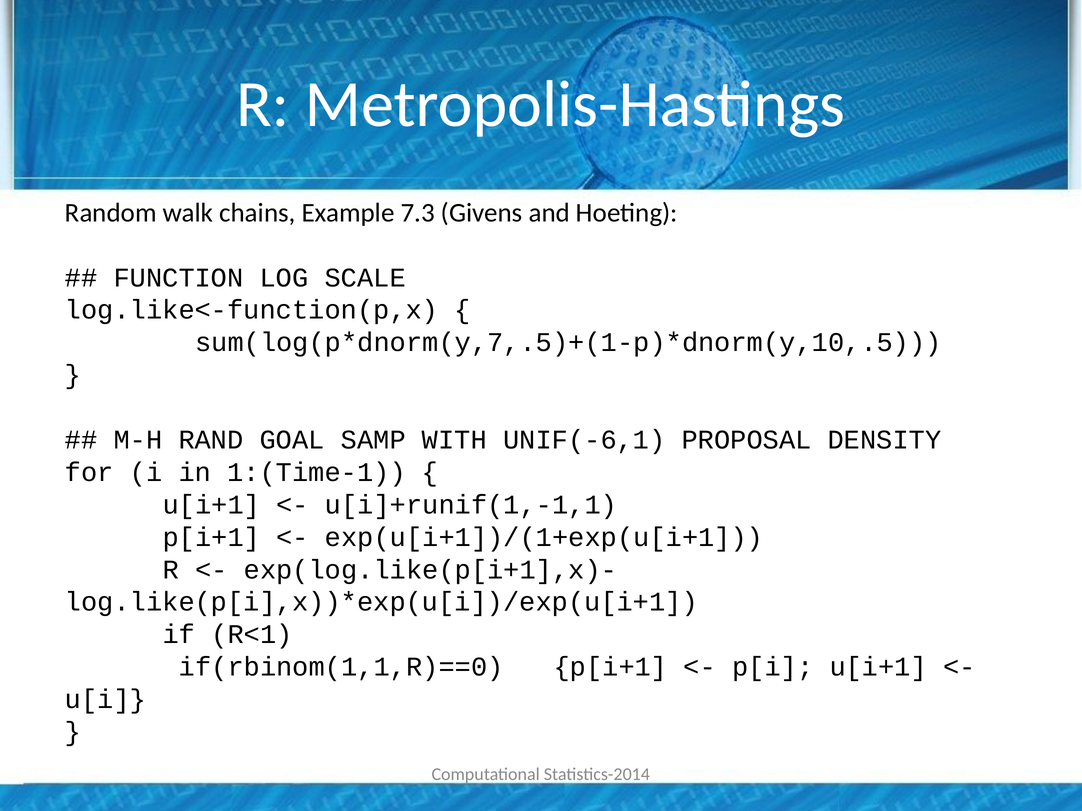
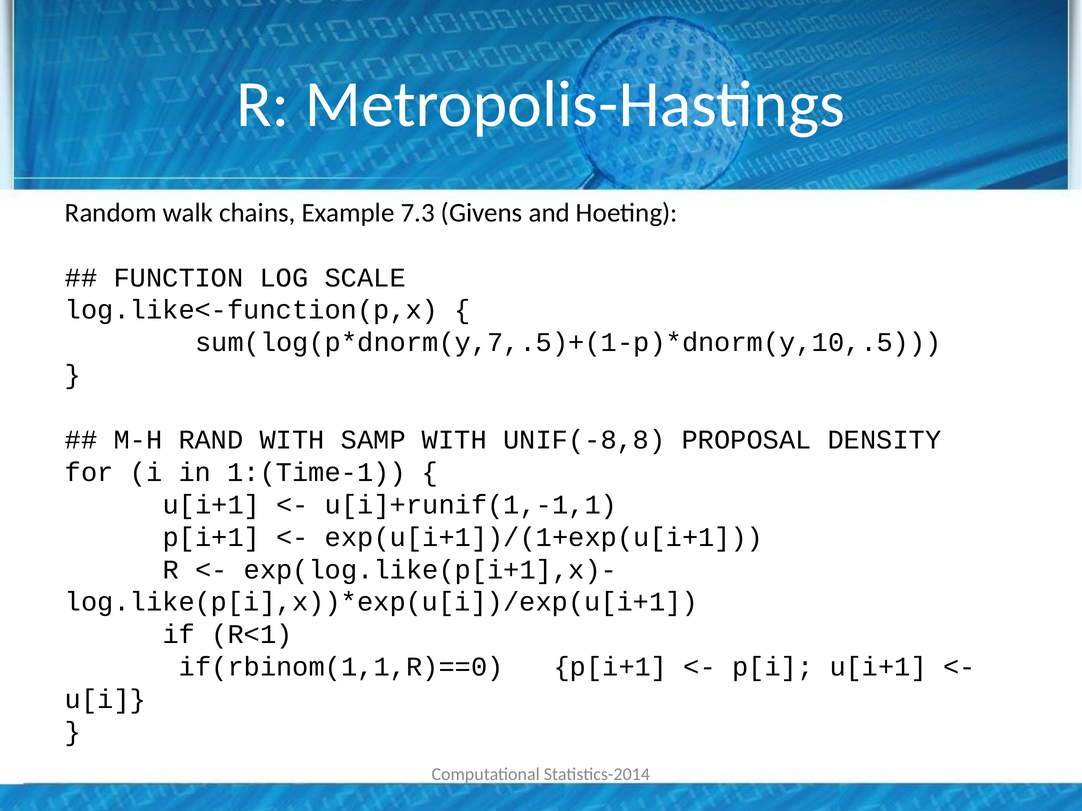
RAND GOAL: GOAL -> WITH
UNIF(-6,1: UNIF(-6,1 -> UNIF(-8,8
